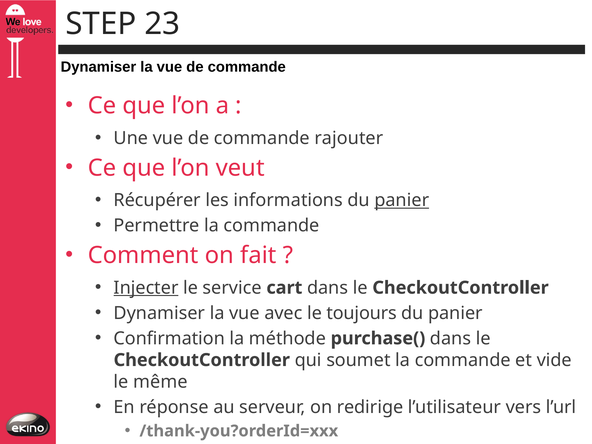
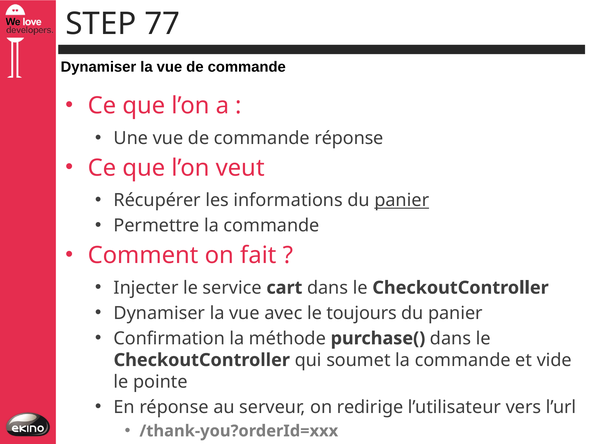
23: 23 -> 77
commande rajouter: rajouter -> réponse
Injecter underline: present -> none
même: même -> pointe
